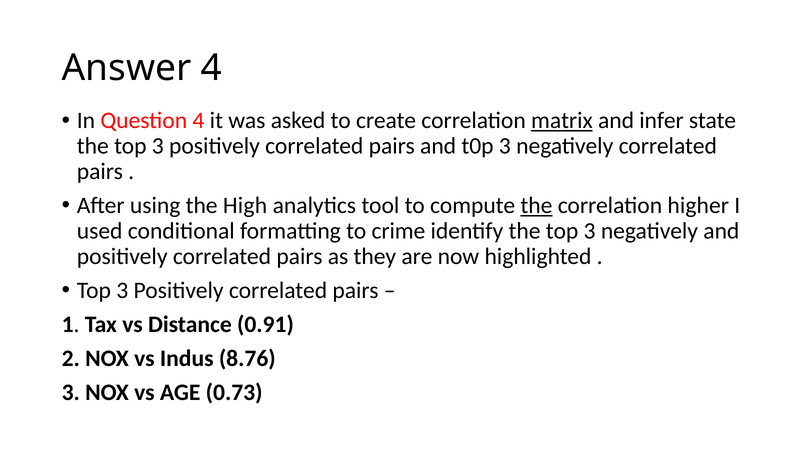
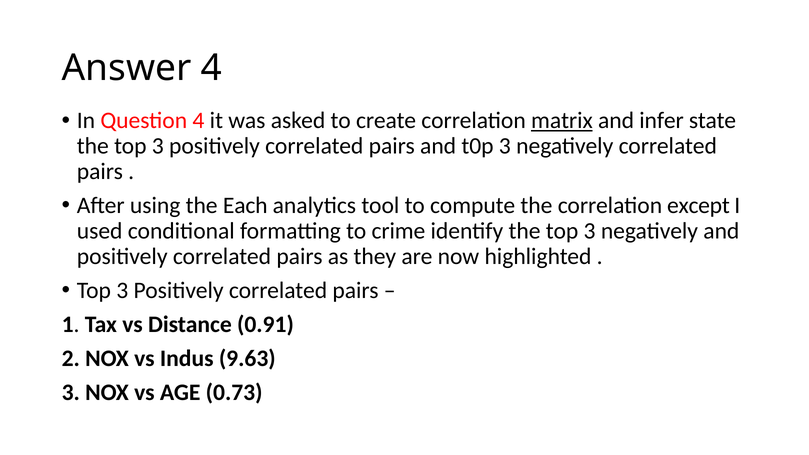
High: High -> Each
the at (536, 206) underline: present -> none
higher: higher -> except
8.76: 8.76 -> 9.63
